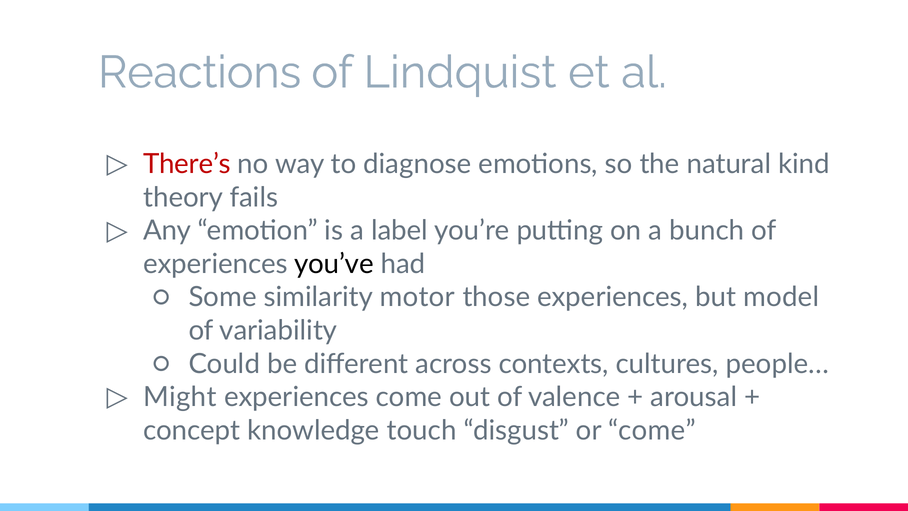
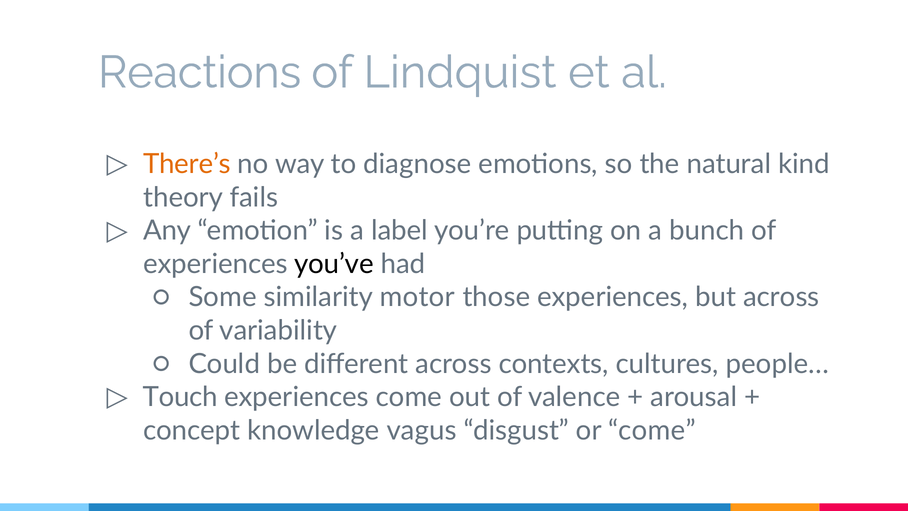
There’s colour: red -> orange
but model: model -> across
Might: Might -> Touch
touch: touch -> vagus
